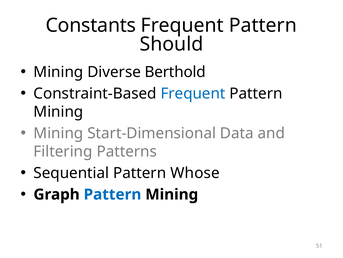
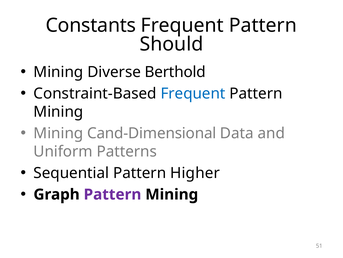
Start-Dimensional: Start-Dimensional -> Cand-Dimensional
Filtering: Filtering -> Uniform
Whose: Whose -> Higher
Pattern at (112, 194) colour: blue -> purple
